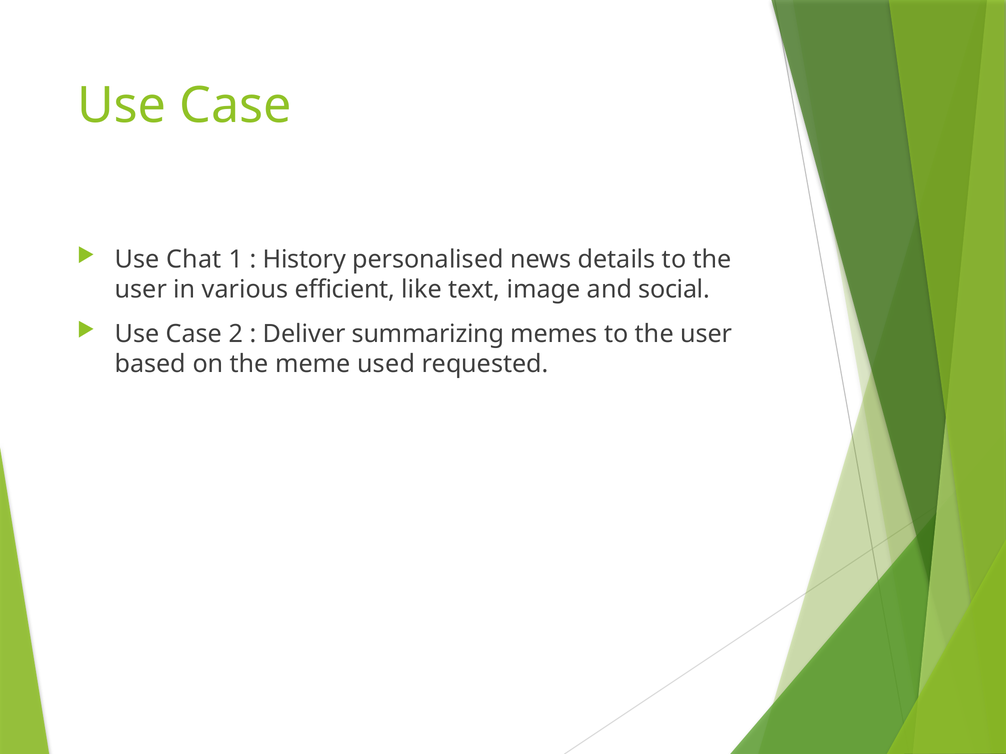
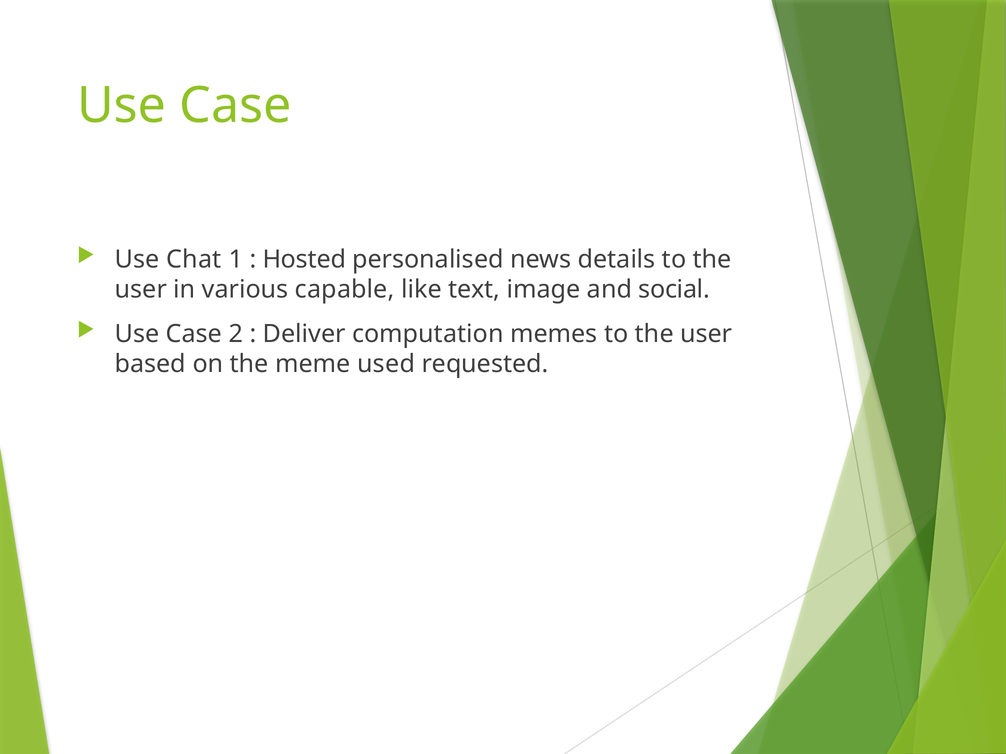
History: History -> Hosted
efficient: efficient -> capable
summarizing: summarizing -> computation
